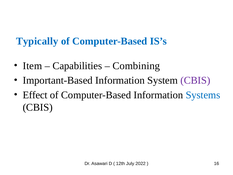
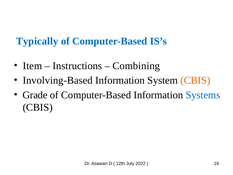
Capabilities: Capabilities -> Instructions
Important-Based: Important-Based -> Involving-Based
CBIS at (195, 80) colour: purple -> orange
Effect: Effect -> Grade
